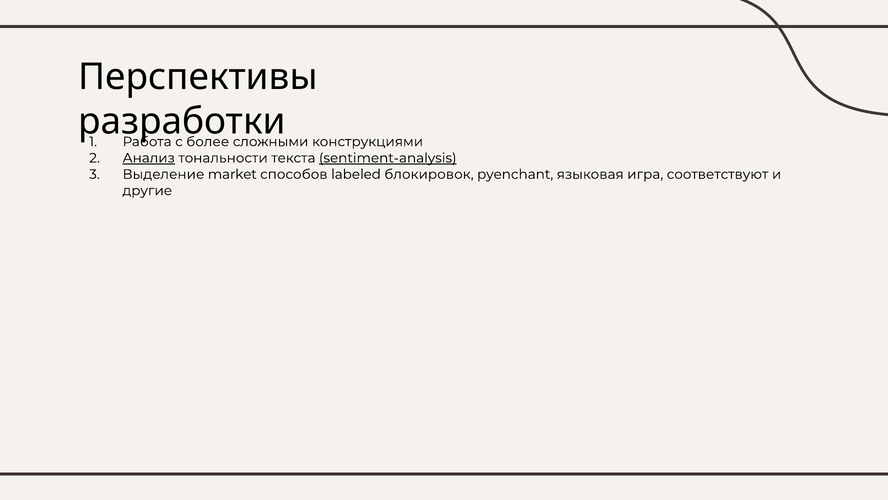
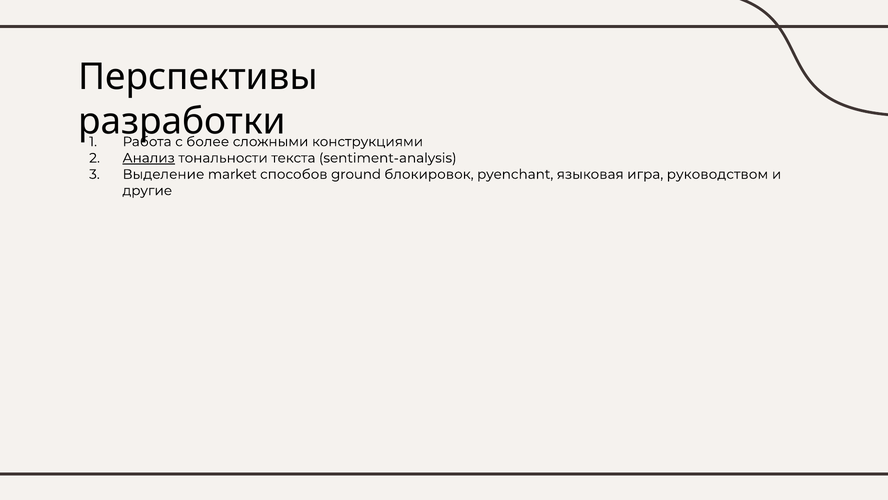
sentiment-analysis underline: present -> none
labeled: labeled -> ground
соответствуют: соответствуют -> руководством
